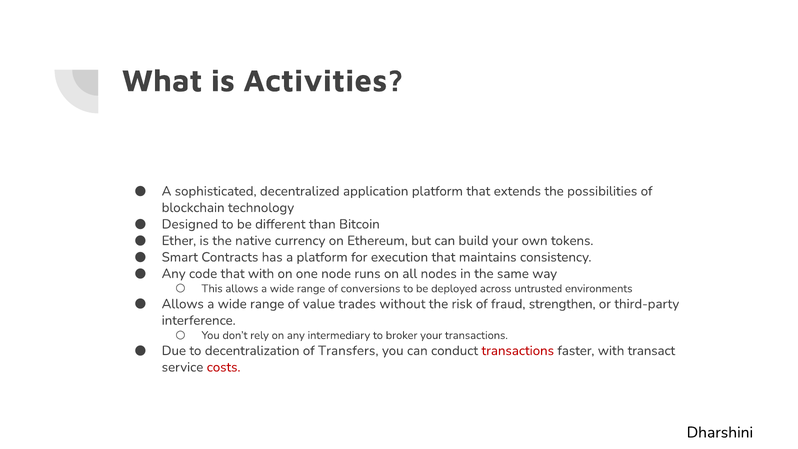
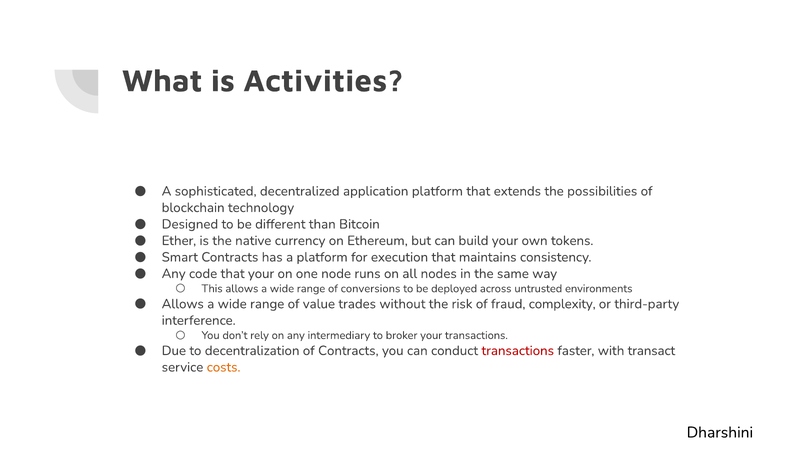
that with: with -> your
strengthen: strengthen -> complexity
of Transfers: Transfers -> Contracts
costs colour: red -> orange
